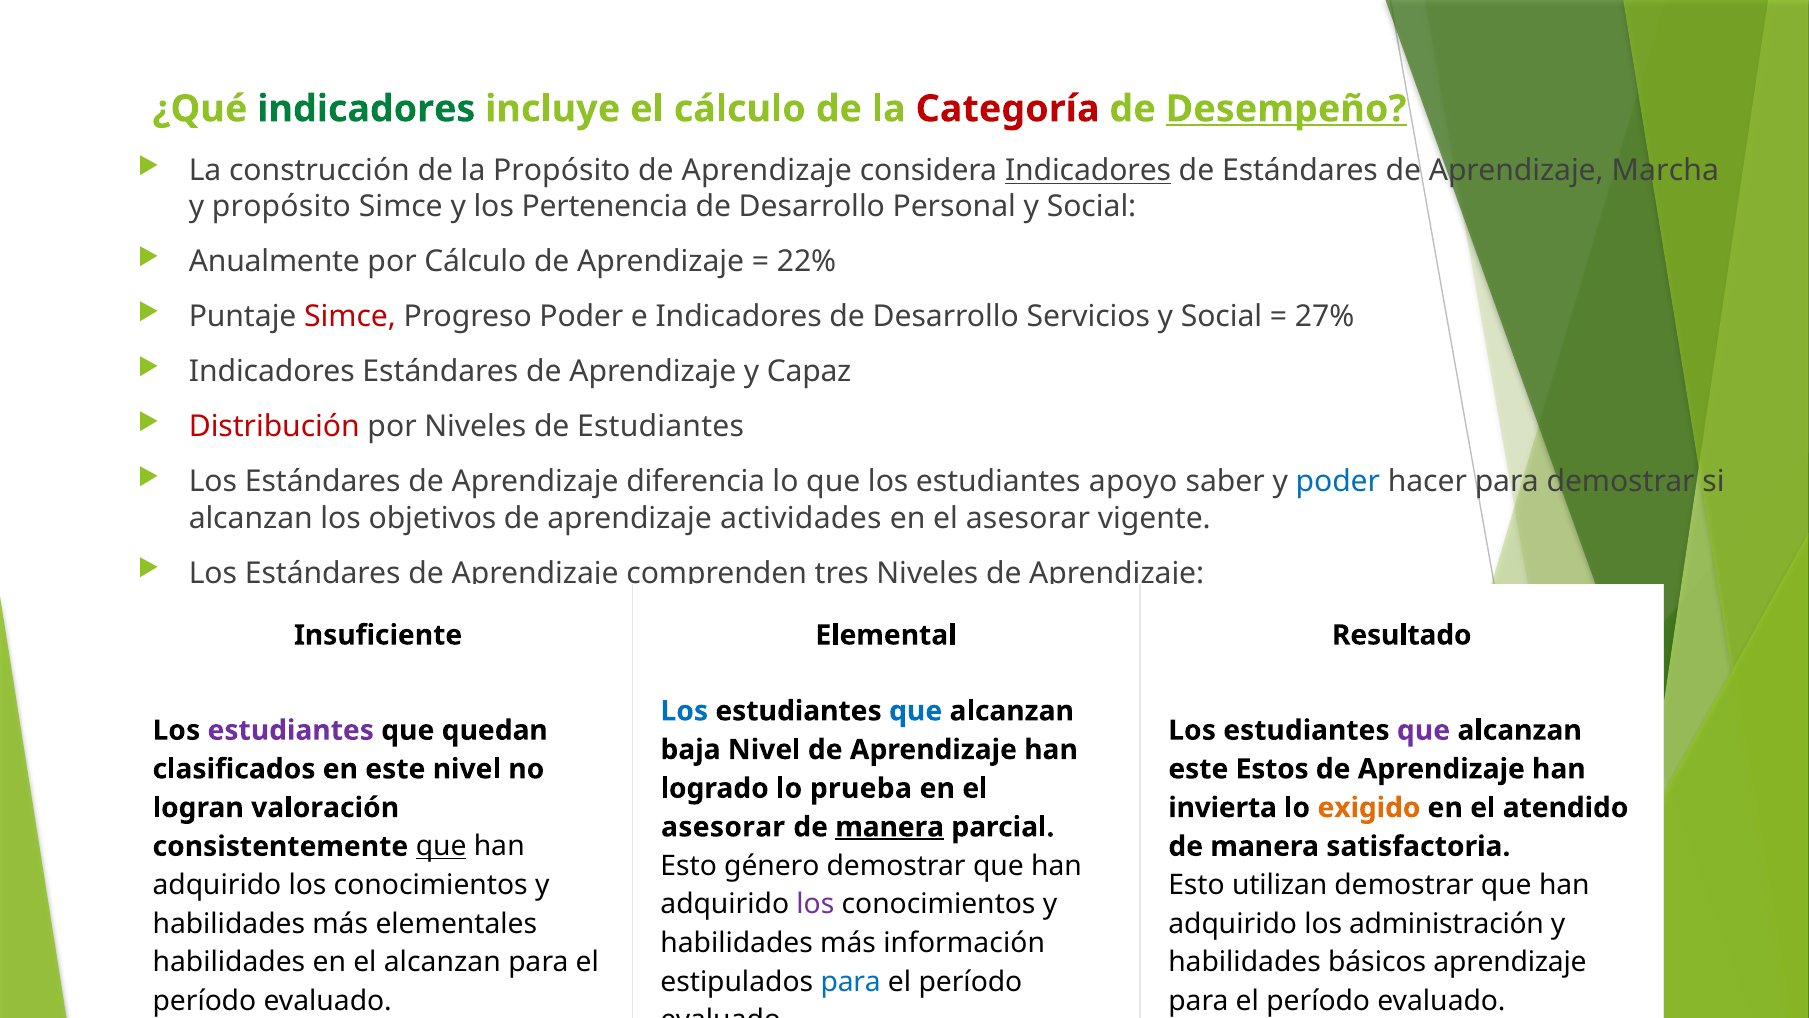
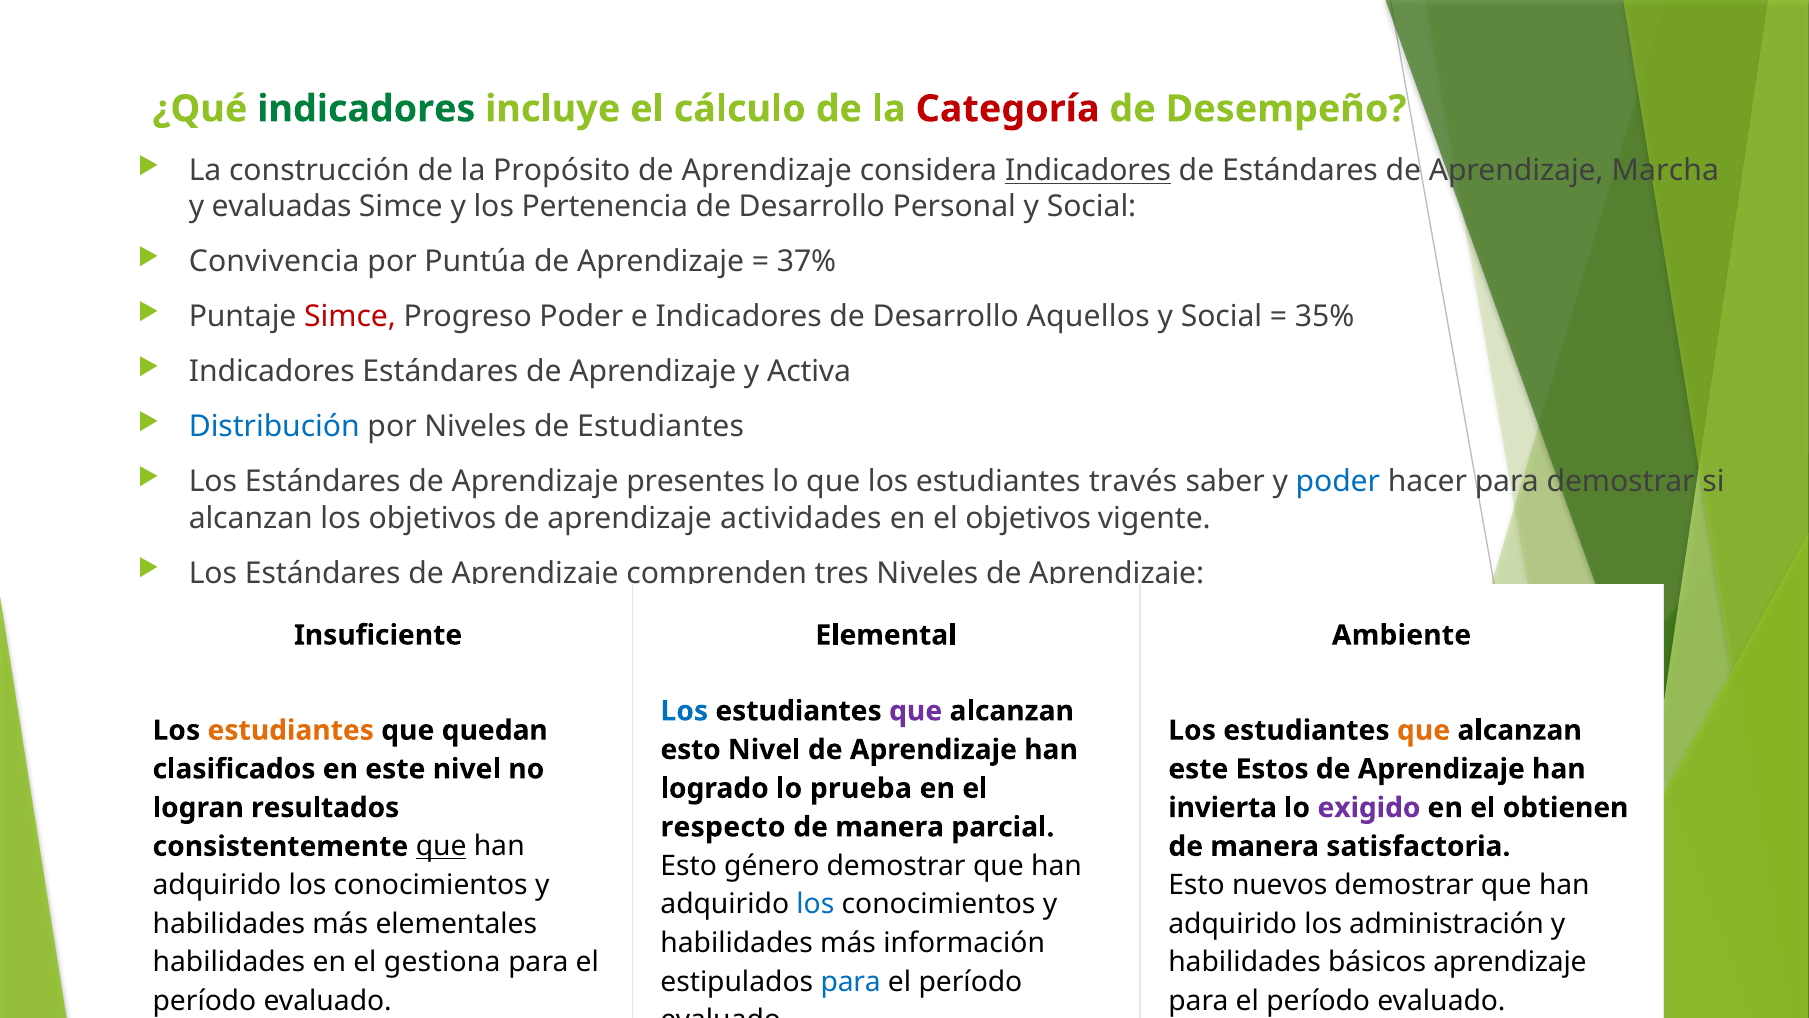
Desempeño underline: present -> none
y propósito: propósito -> evaluadas
Anualmente: Anualmente -> Convivencia
por Cálculo: Cálculo -> Puntúa
22%: 22% -> 37%
Servicios: Servicios -> Aquellos
27%: 27% -> 35%
Capaz: Capaz -> Activa
Distribución colour: red -> blue
diferencia: diferencia -> presentes
apoyo: apoyo -> través
asesorar at (1028, 518): asesorar -> objetivos
Resultado: Resultado -> Ambiente
que at (916, 711) colour: blue -> purple
estudiantes at (291, 730) colour: purple -> orange
que at (1423, 730) colour: purple -> orange
baja at (691, 749): baja -> esto
valoración: valoración -> resultados
exigido colour: orange -> purple
atendido: atendido -> obtienen
asesorar at (723, 827): asesorar -> respecto
manera at (890, 827) underline: present -> none
utilizan: utilizan -> nuevos
los at (815, 904) colour: purple -> blue
el alcanzan: alcanzan -> gestiona
